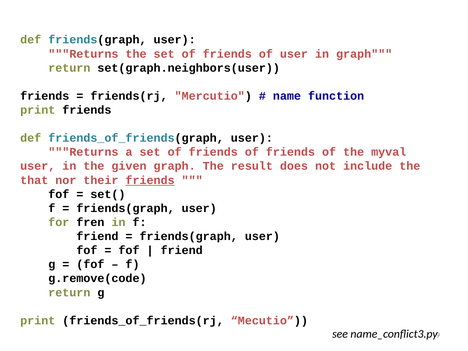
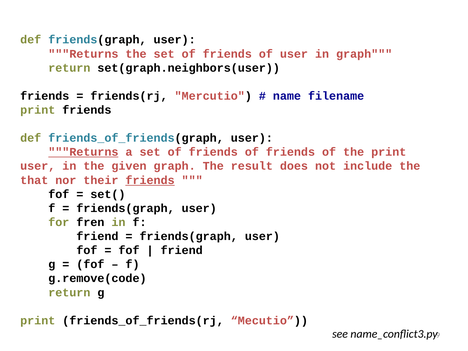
function: function -> filename
Returns at (83, 152) underline: none -> present
the myval: myval -> print
